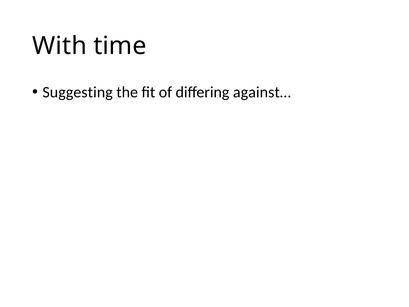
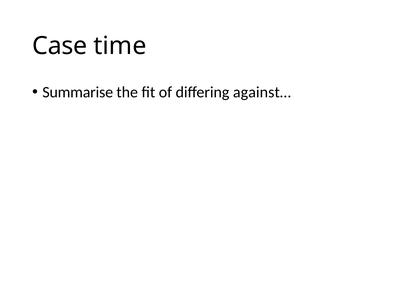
With: With -> Case
Suggesting: Suggesting -> Summarise
